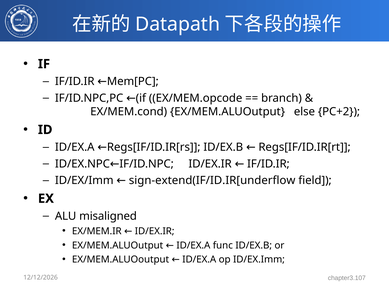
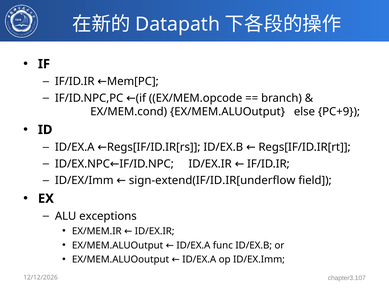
PC+2: PC+2 -> PC+9
misaligned: misaligned -> exceptions
